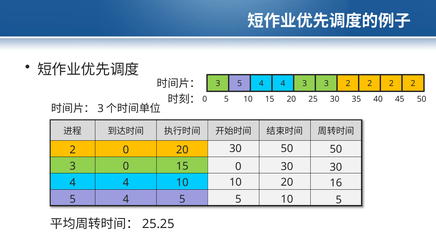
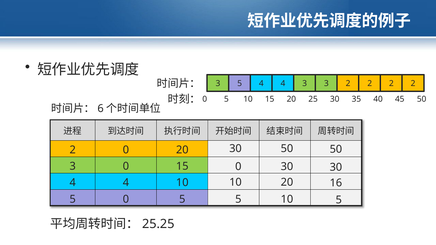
3 at (101, 109): 3 -> 6
4 at (126, 199): 4 -> 0
